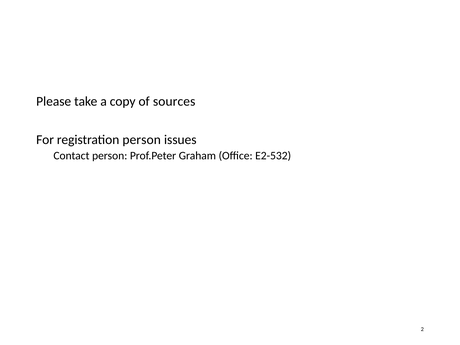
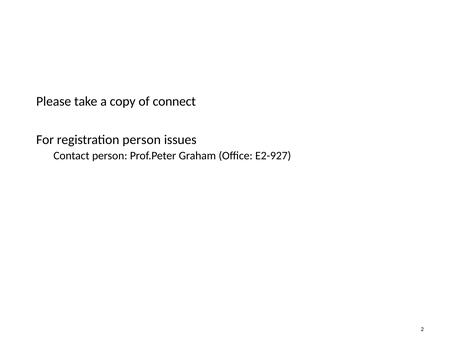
sources: sources -> connect
E2-532: E2-532 -> E2-927
